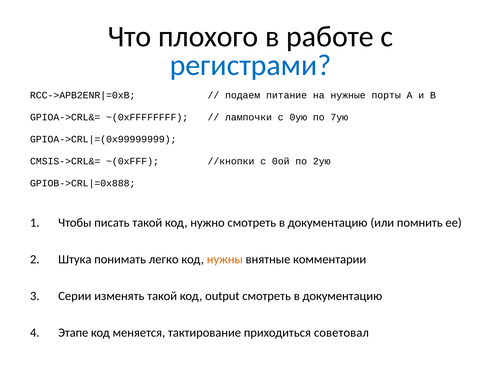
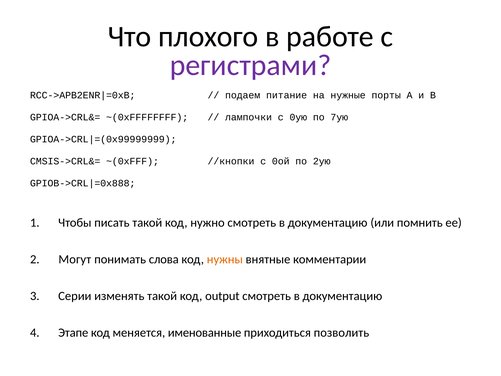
регистрами colour: blue -> purple
Штука: Штука -> Могут
легко: легко -> слова
тактирование: тактирование -> именованные
советовал: советовал -> позволить
